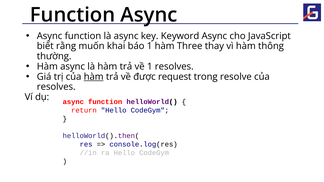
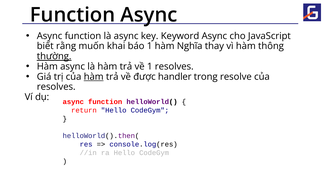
Three: Three -> Nghĩa
thường underline: none -> present
request: request -> handler
